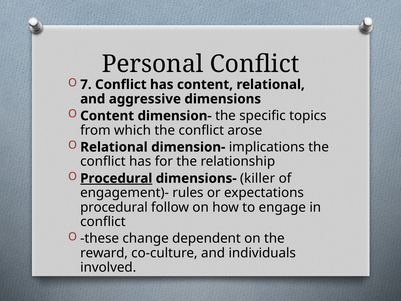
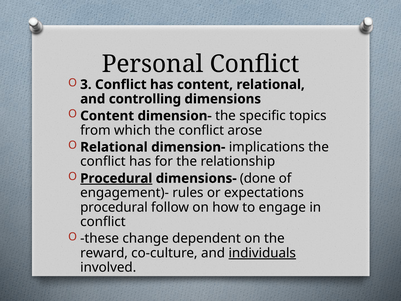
7: 7 -> 3
aggressive: aggressive -> controlling
killer: killer -> done
individuals underline: none -> present
